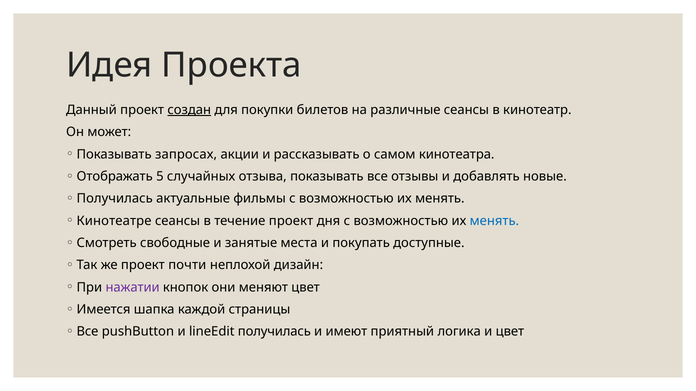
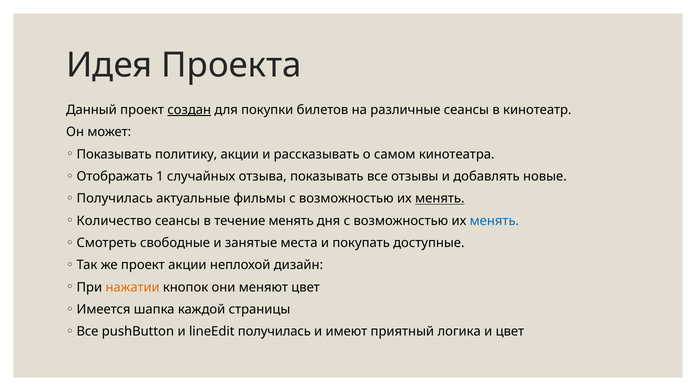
запросах: запросах -> политику
5: 5 -> 1
менять at (440, 199) underline: none -> present
Кинотеатре: Кинотеатре -> Количество
течение проект: проект -> менять
проект почти: почти -> акции
нажатии colour: purple -> orange
